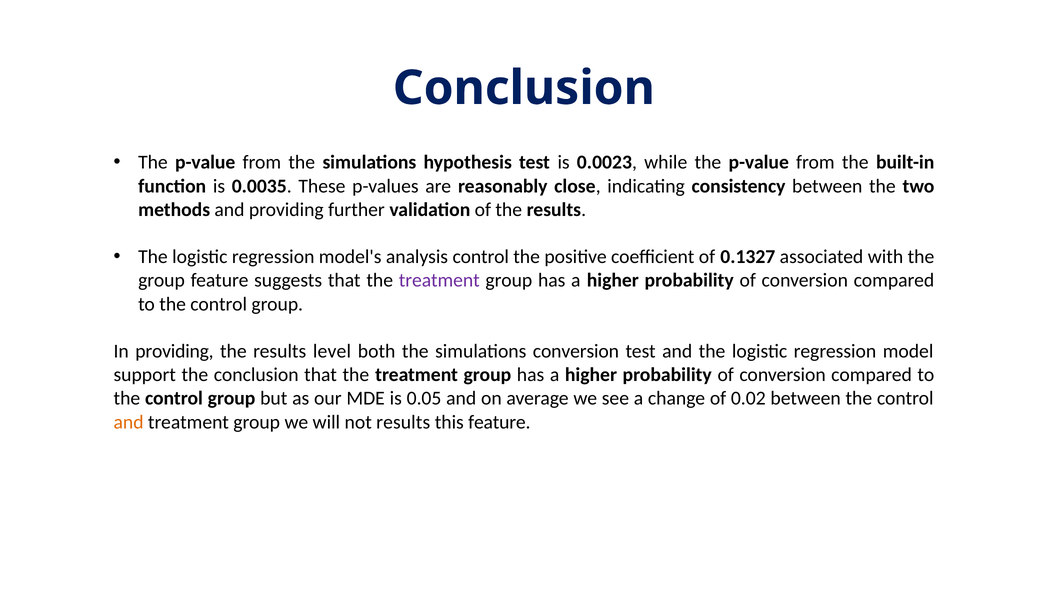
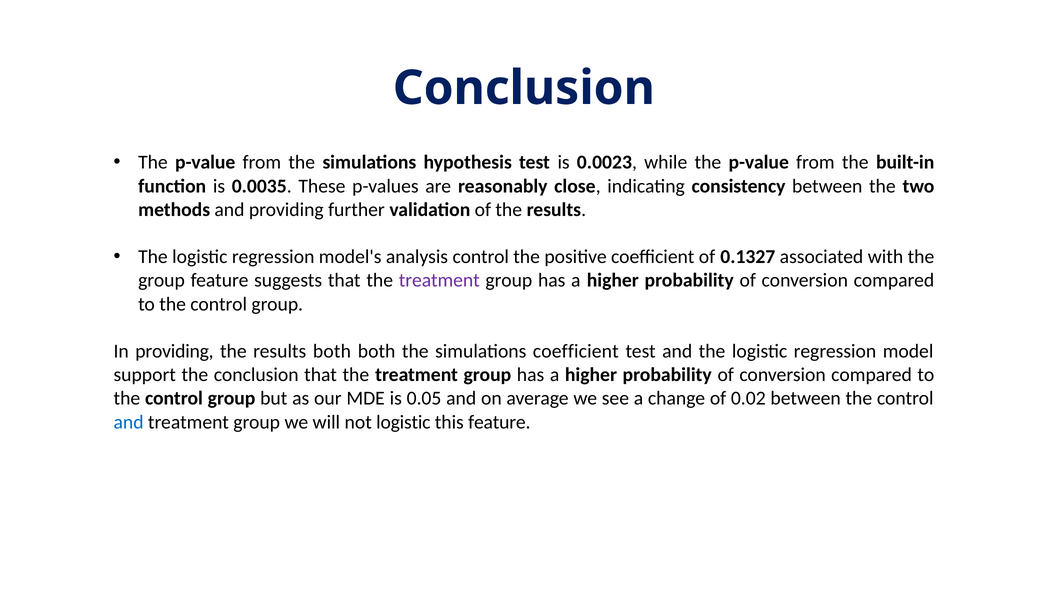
results level: level -> both
simulations conversion: conversion -> coefficient
and at (129, 422) colour: orange -> blue
not results: results -> logistic
